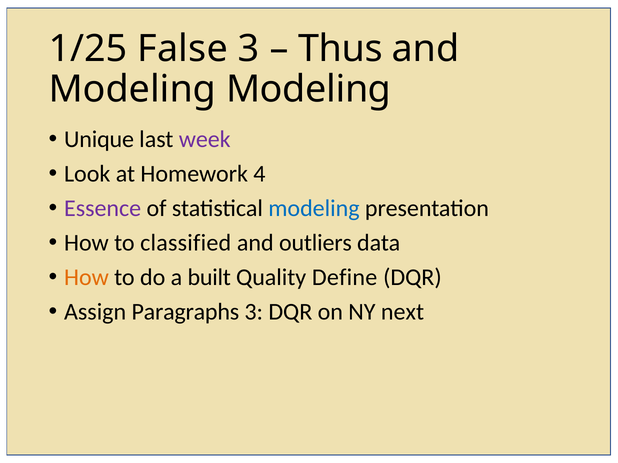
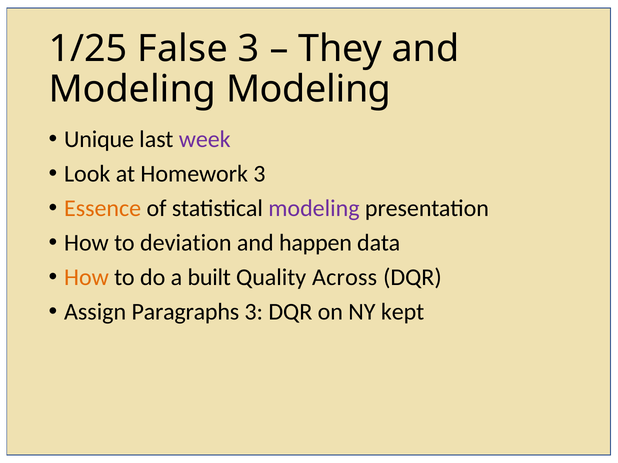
Thus: Thus -> They
Homework 4: 4 -> 3
Essence colour: purple -> orange
modeling at (314, 208) colour: blue -> purple
classified: classified -> deviation
outliers: outliers -> happen
Define: Define -> Across
next: next -> kept
